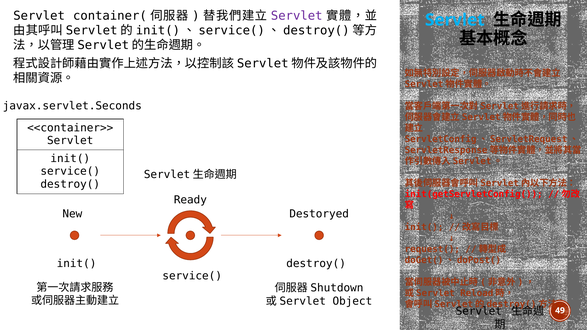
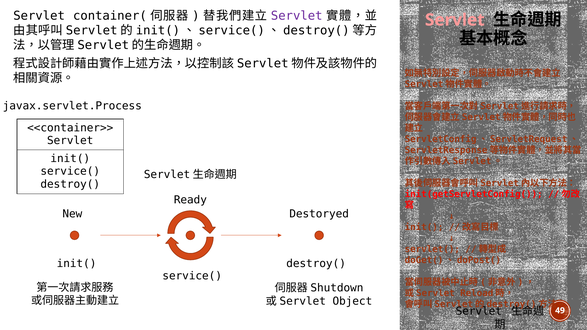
Servlet at (455, 20) colour: light blue -> pink
javax.servlet.Seconds: javax.servlet.Seconds -> javax.servlet.Process
request(: request( -> servlet(
